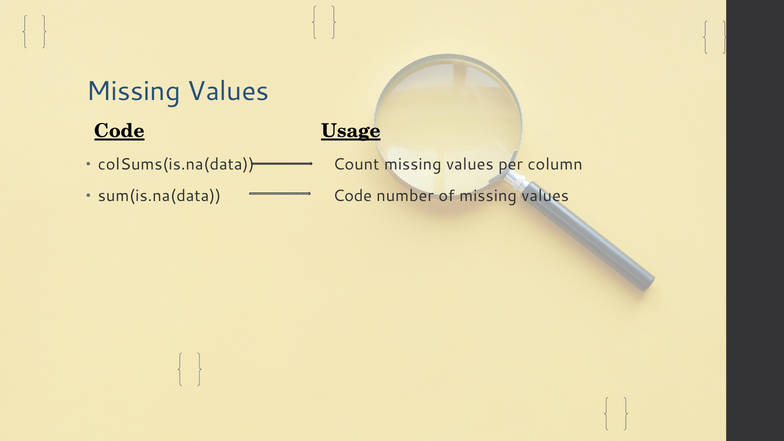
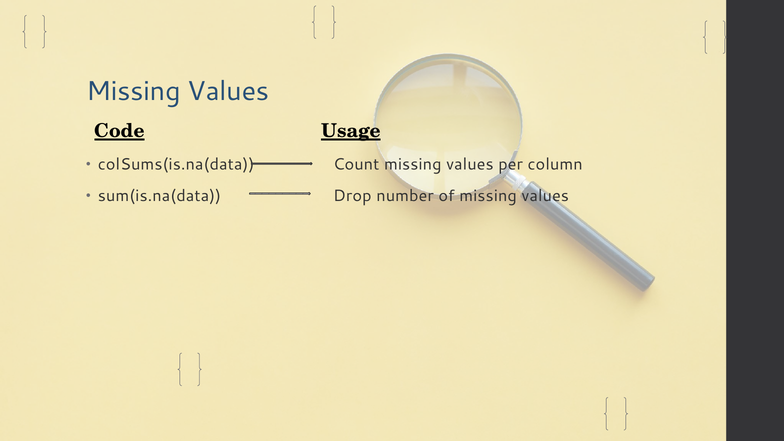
sum(is.na(data Code: Code -> Drop
